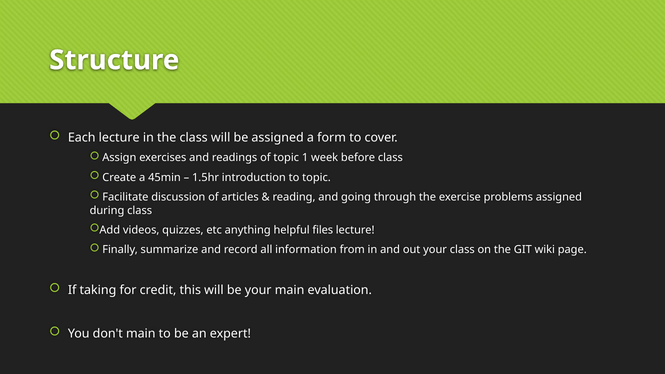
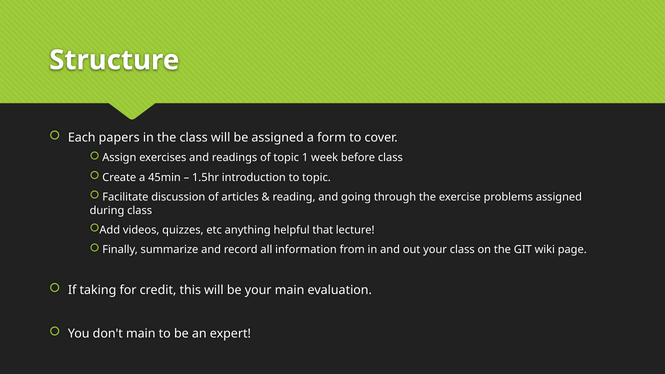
Each lecture: lecture -> papers
files: files -> that
